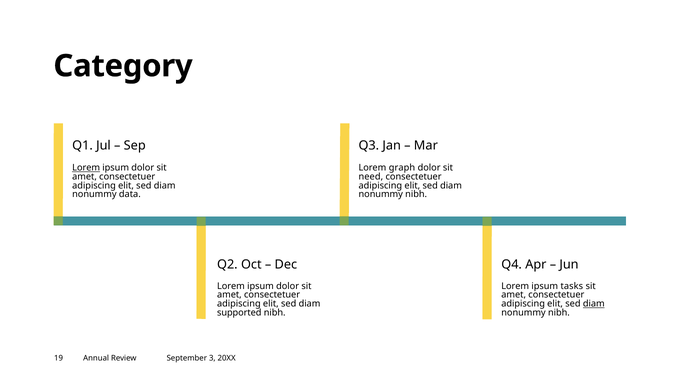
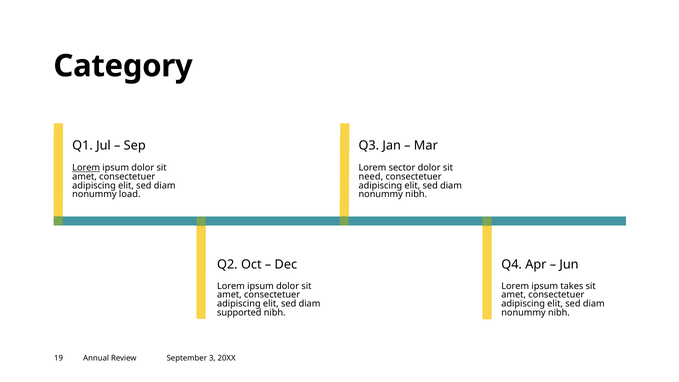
graph: graph -> sector
data: data -> load
tasks: tasks -> takes
diam at (594, 304) underline: present -> none
